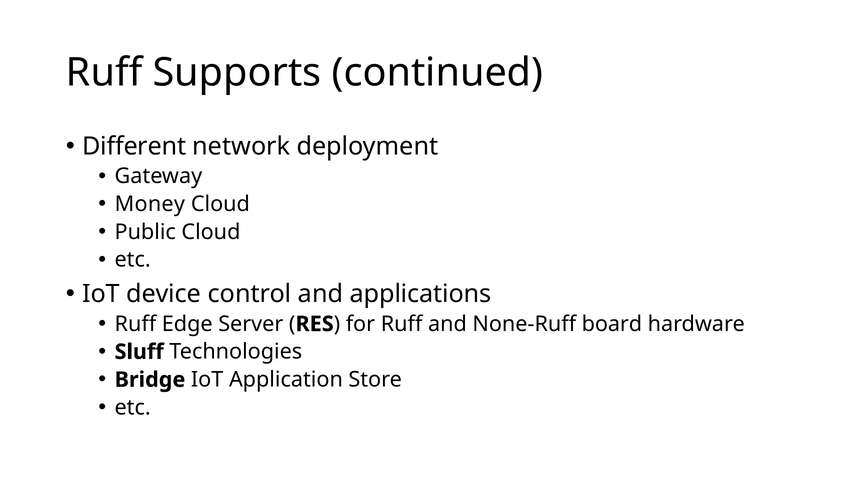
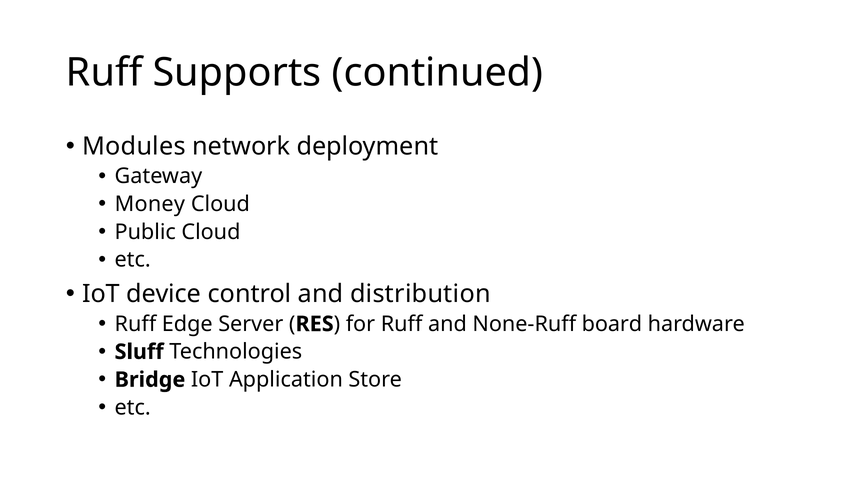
Different: Different -> Modules
applications: applications -> distribution
